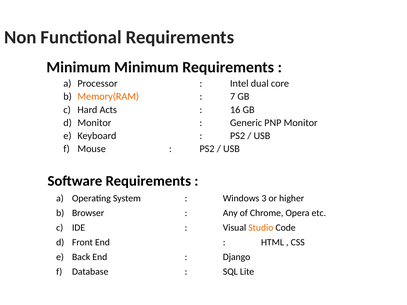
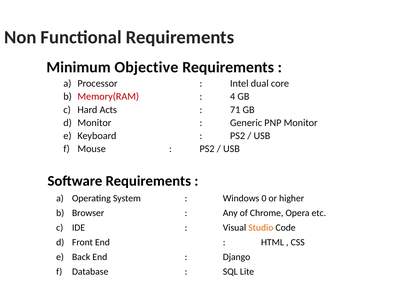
Minimum Minimum: Minimum -> Objective
Memory(RAM colour: orange -> red
7: 7 -> 4
16: 16 -> 71
3: 3 -> 0
